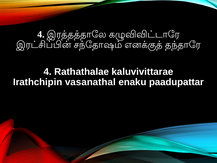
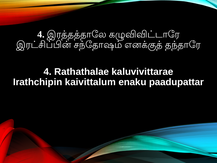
vasanathal: vasanathal -> kaivittalum
